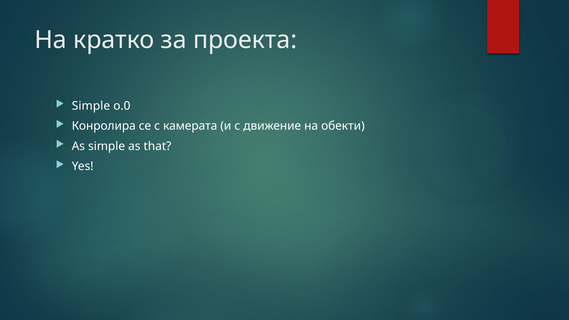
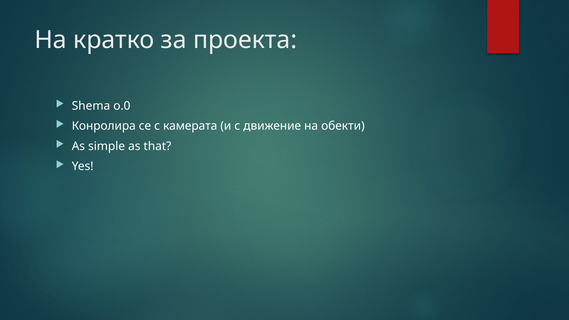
Simple at (91, 106): Simple -> Shema
